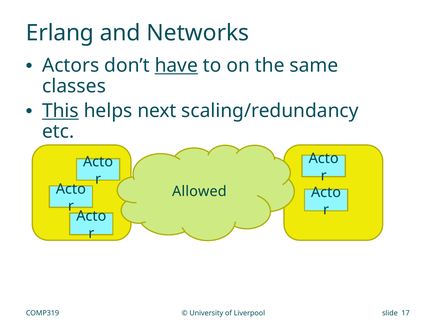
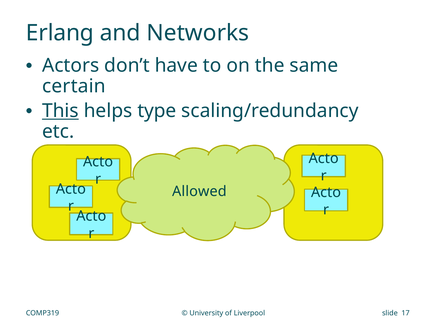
have underline: present -> none
classes: classes -> certain
next: next -> type
